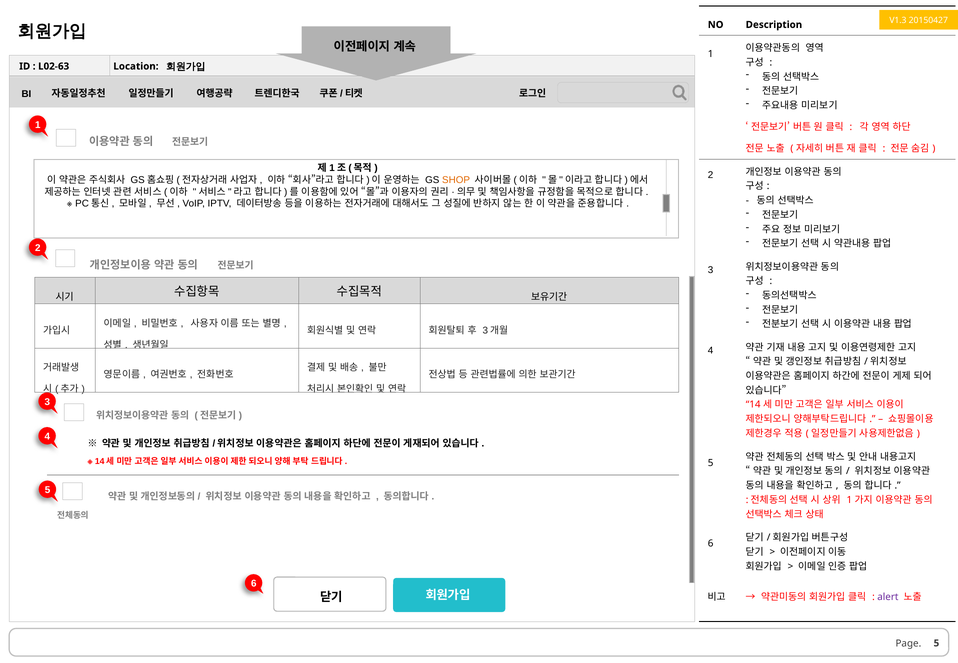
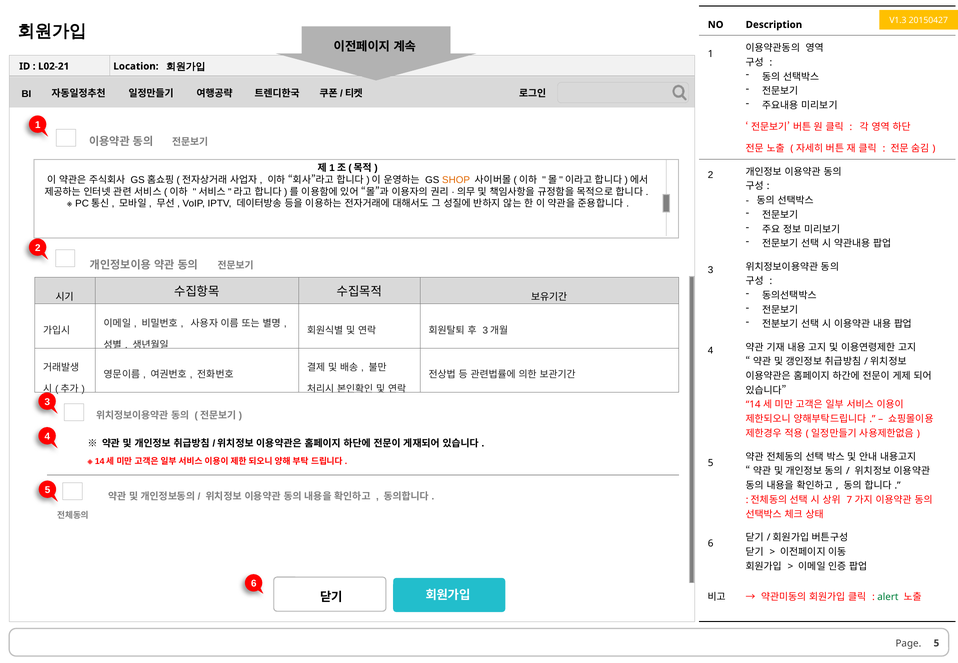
L02-63: L02-63 -> L02-21
1 at (849, 500): 1 -> 7
alert colour: purple -> green
